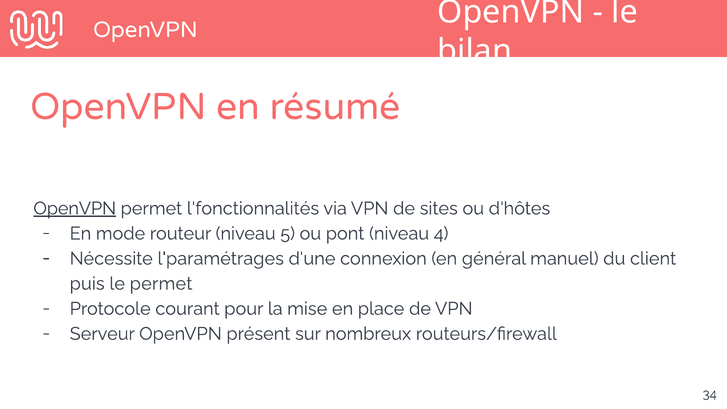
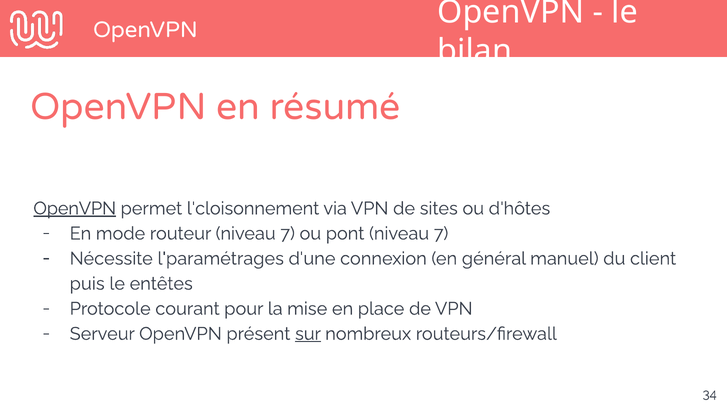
l'fonctionnalités: l'fonctionnalités -> l'cloisonnement
routeur niveau 5: 5 -> 7
pont niveau 4: 4 -> 7
le permet: permet -> entêtes
sur underline: none -> present
